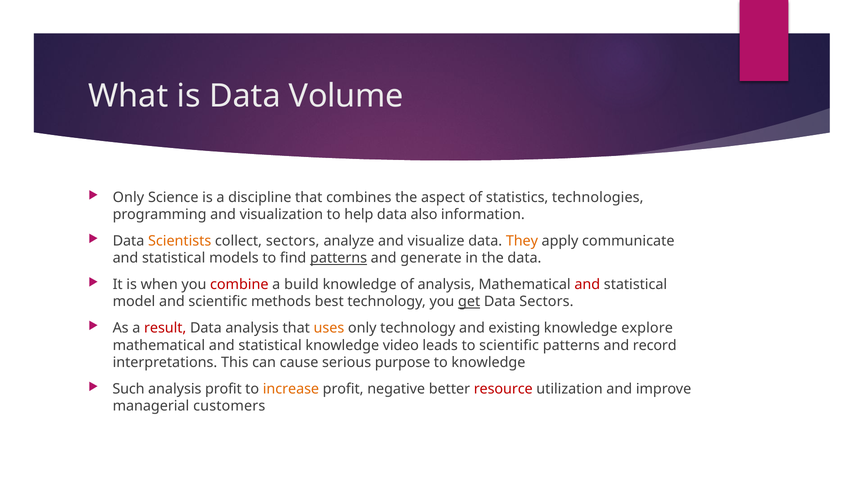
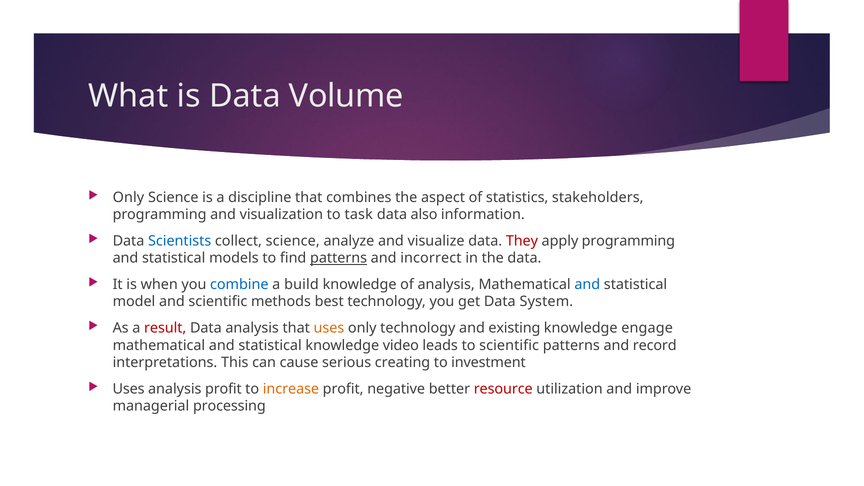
technologies: technologies -> stakeholders
help: help -> task
Scientists colour: orange -> blue
collect sectors: sectors -> science
They colour: orange -> red
apply communicate: communicate -> programming
generate: generate -> incorrect
combine colour: red -> blue
and at (587, 284) colour: red -> blue
get underline: present -> none
Data Sectors: Sectors -> System
explore: explore -> engage
purpose: purpose -> creating
to knowledge: knowledge -> investment
Such at (129, 389): Such -> Uses
customers: customers -> processing
